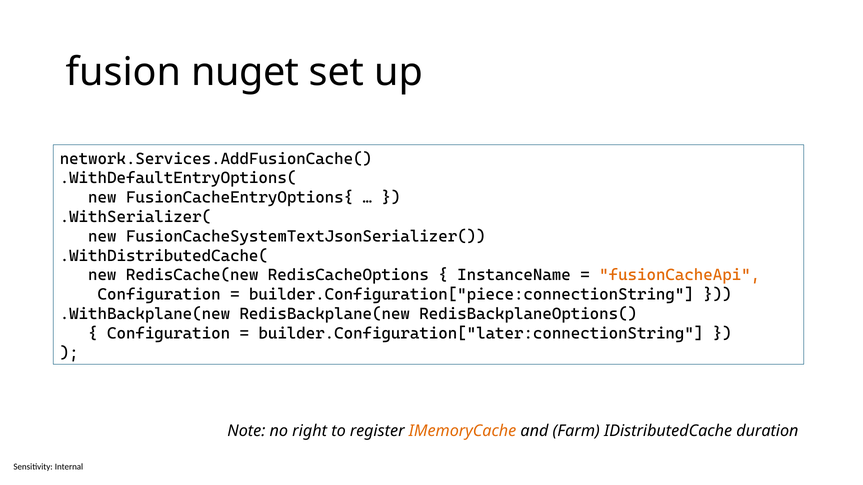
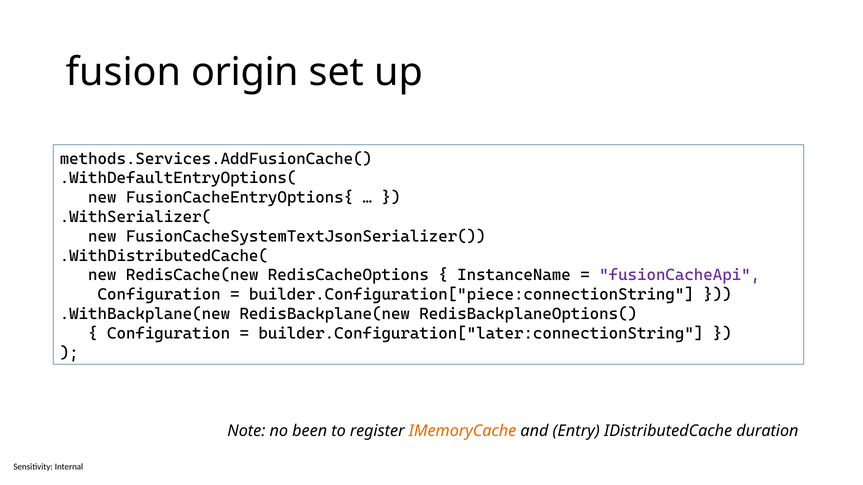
nuget: nuget -> origin
network.Services.AddFusionCache(: network.Services.AddFusionCache( -> methods.Services.AddFusionCache(
fusionCacheApi colour: orange -> purple
right: right -> been
Farm: Farm -> Entry
